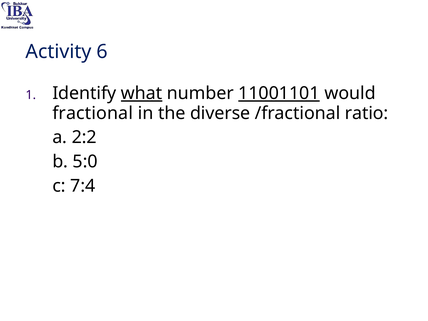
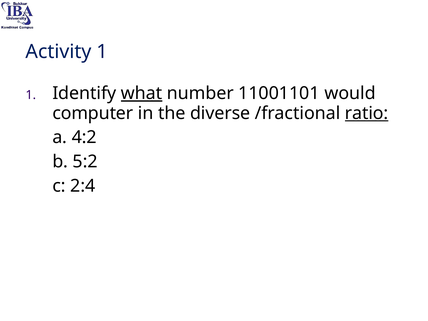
Activity 6: 6 -> 1
11001101 underline: present -> none
fractional: fractional -> computer
ratio underline: none -> present
2:2: 2:2 -> 4:2
5:0: 5:0 -> 5:2
7:4: 7:4 -> 2:4
